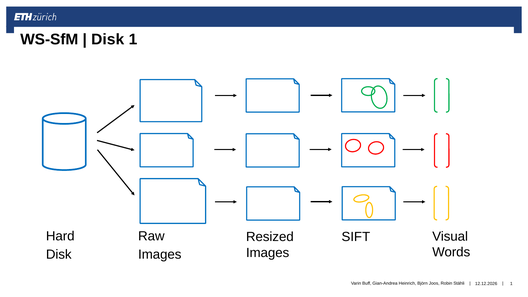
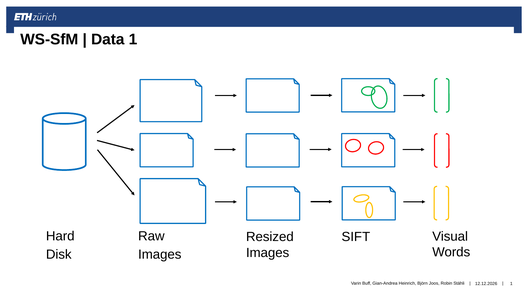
Disk at (108, 40): Disk -> Data
